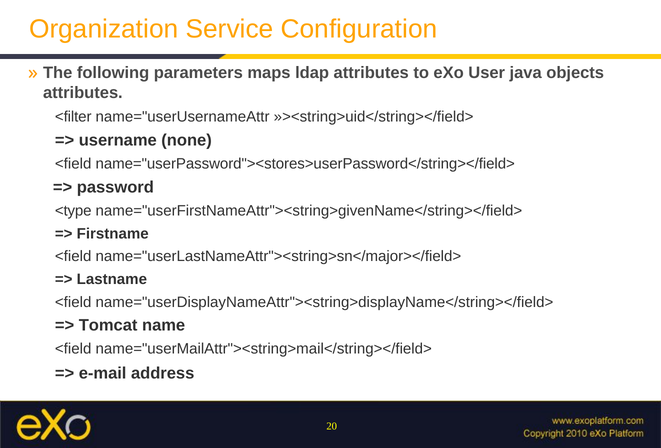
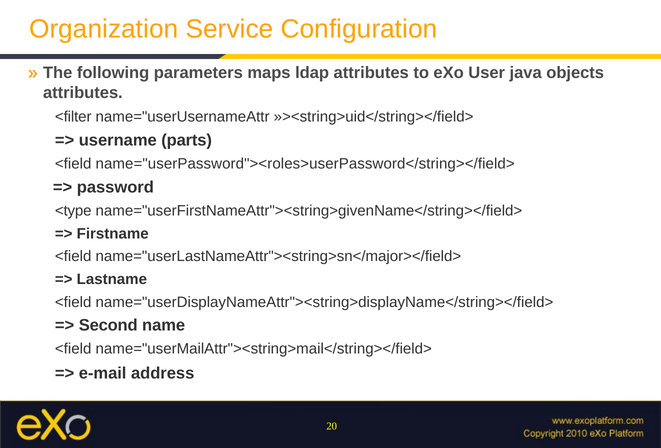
none: none -> parts
name="userPassword"><stores>userPassword</string></field>: name="userPassword"><stores>userPassword</string></field> -> name="userPassword"><roles>userPassword</string></field>
Tomcat: Tomcat -> Second
